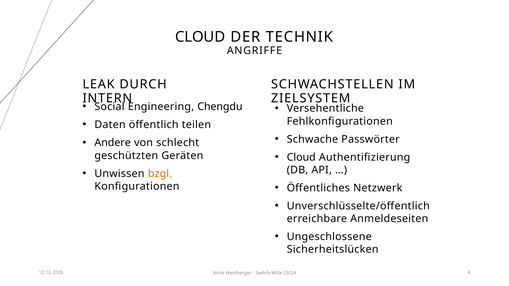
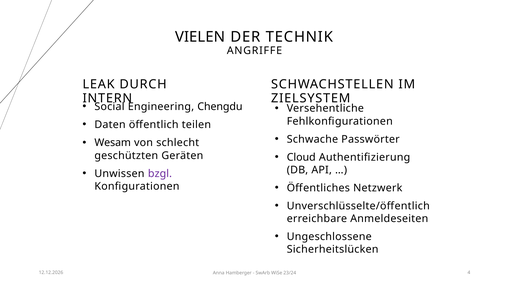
CLOUD at (200, 37): CLOUD -> VIELEN
Andere: Andere -> Wesam
bzgl colour: orange -> purple
